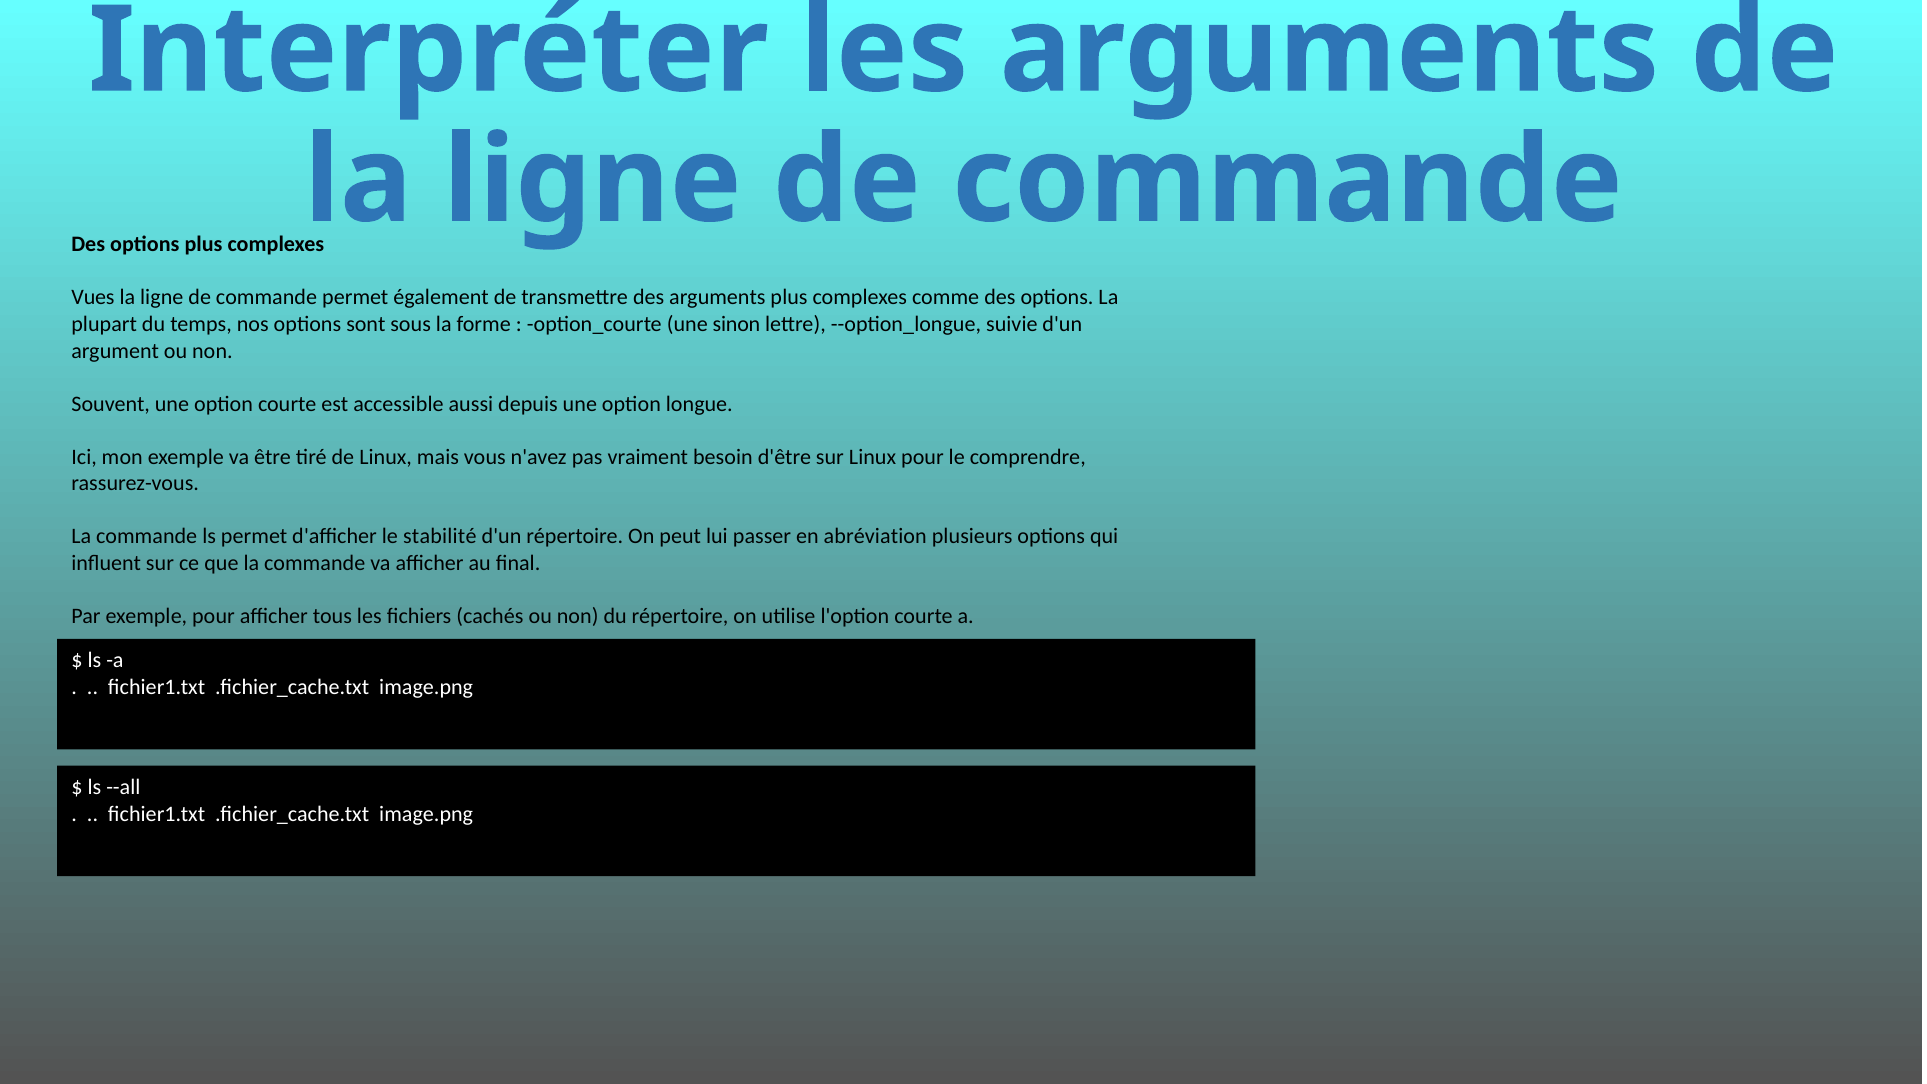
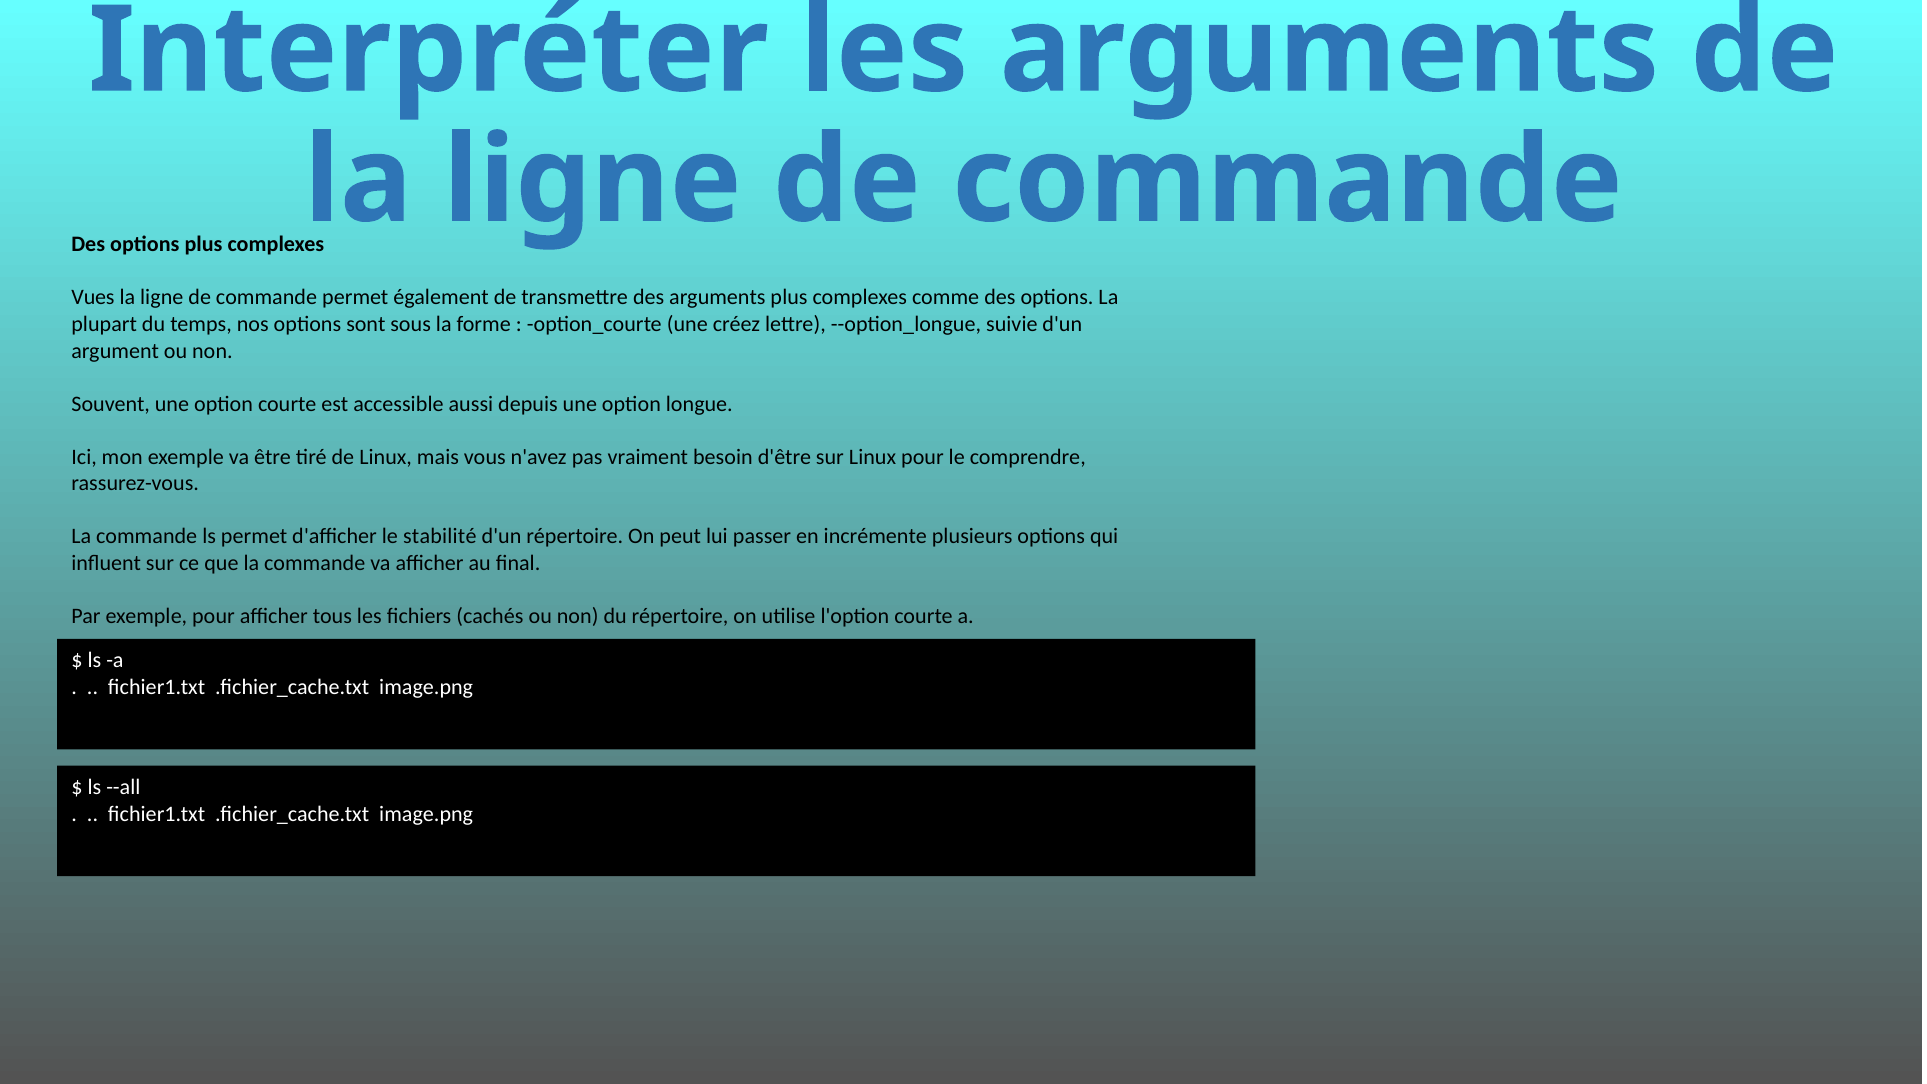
sinon: sinon -> créez
abréviation: abréviation -> incrémente
